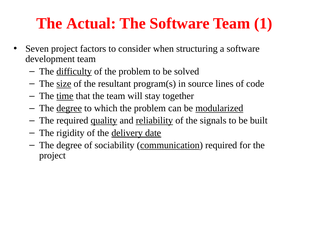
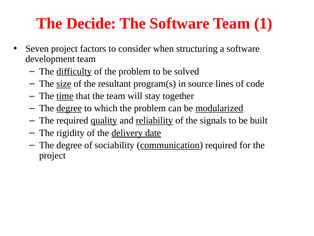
Actual: Actual -> Decide
